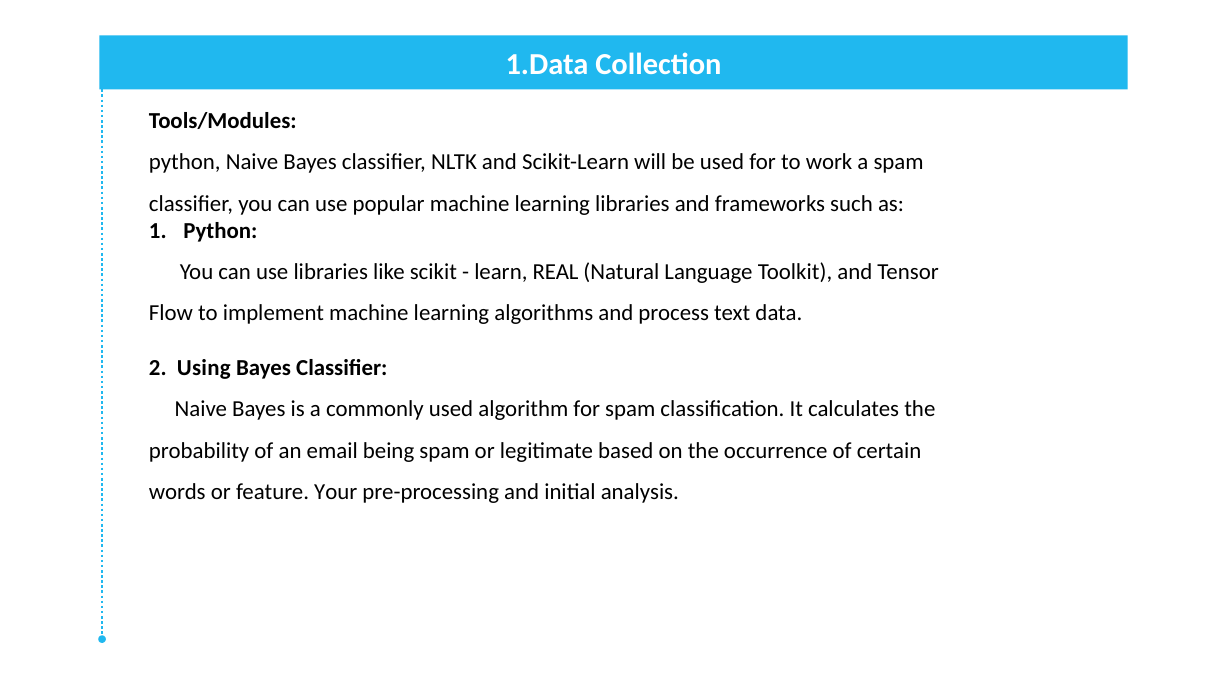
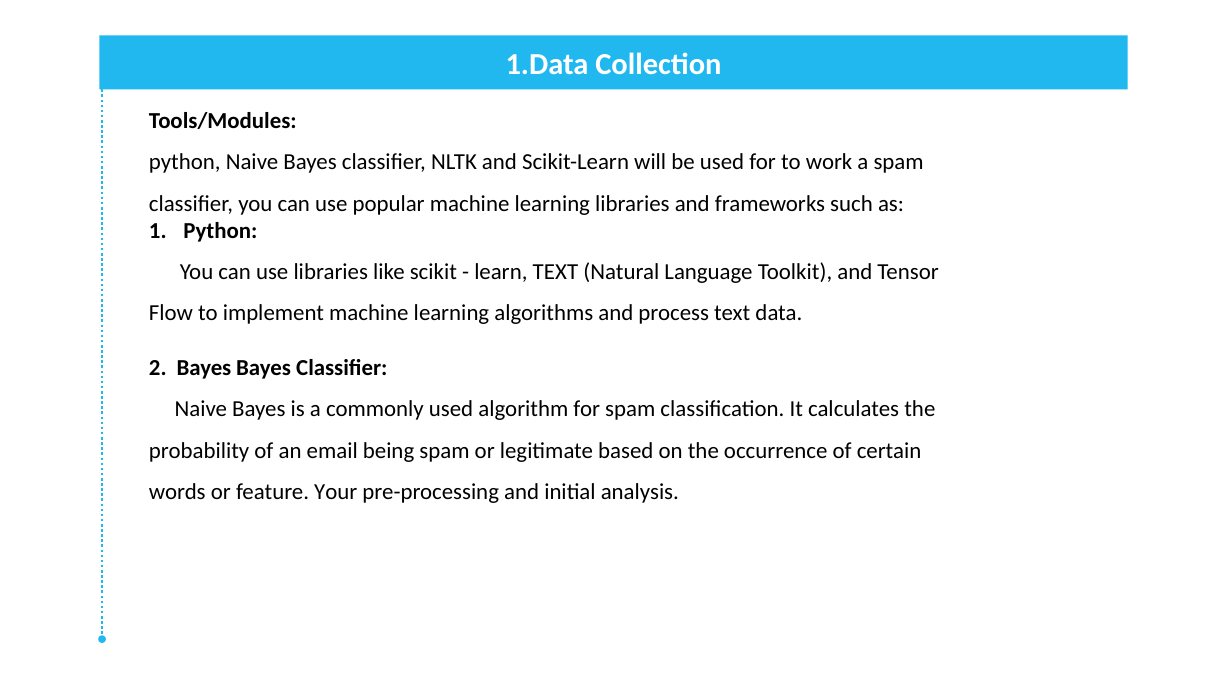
learn REAL: REAL -> TEXT
2 Using: Using -> Bayes
